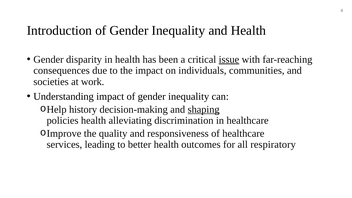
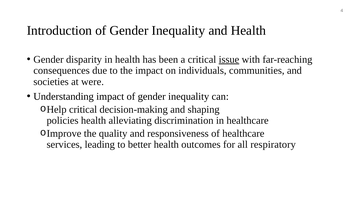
work: work -> were
history at (83, 109): history -> critical
shaping underline: present -> none
